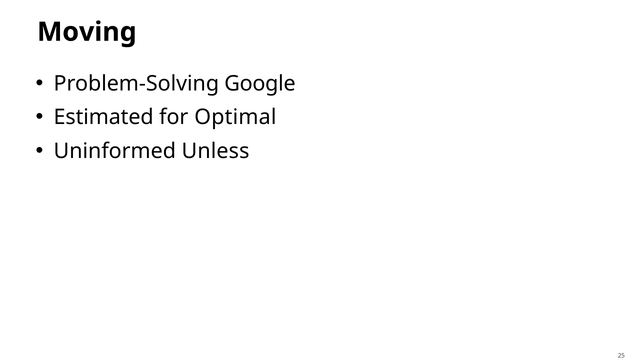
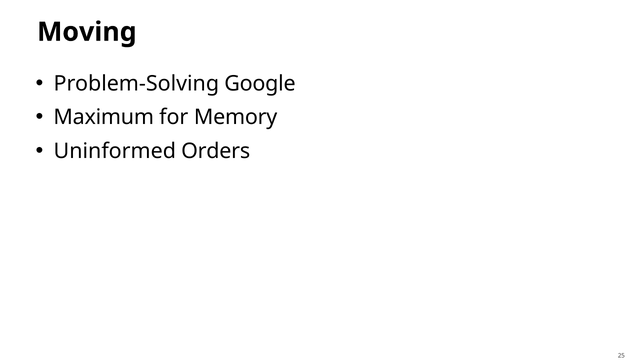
Estimated: Estimated -> Maximum
Optimal: Optimal -> Memory
Unless: Unless -> Orders
